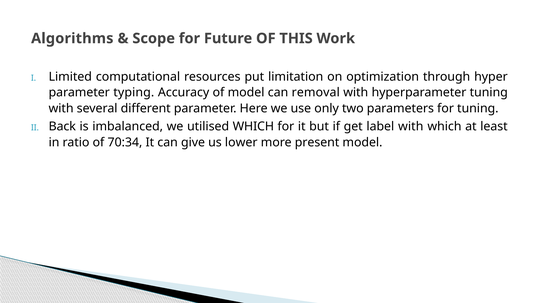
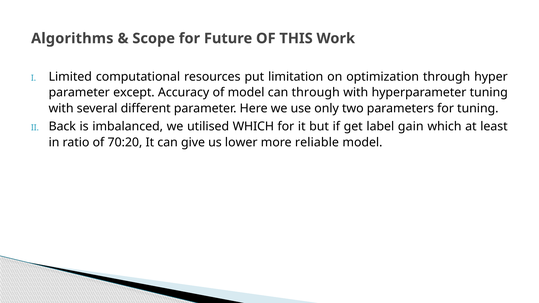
typing: typing -> except
can removal: removal -> through
label with: with -> gain
70:34: 70:34 -> 70:20
present: present -> reliable
